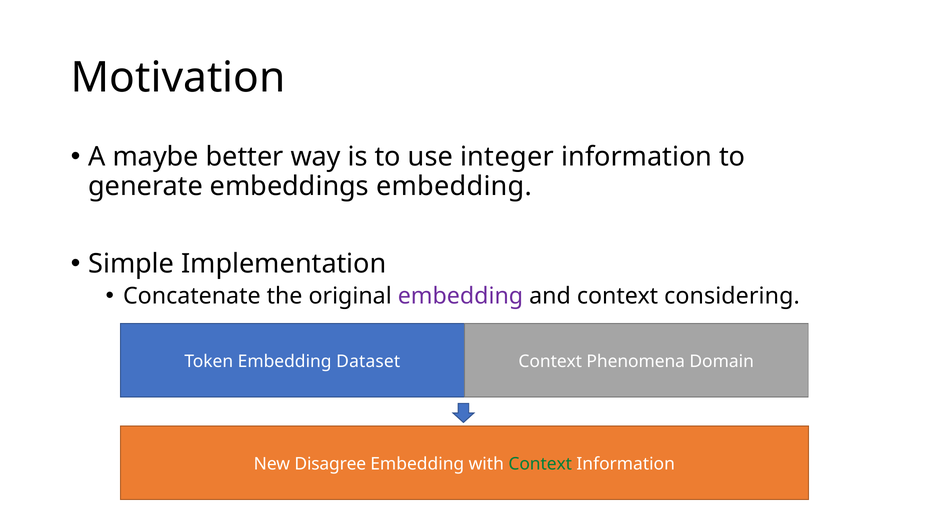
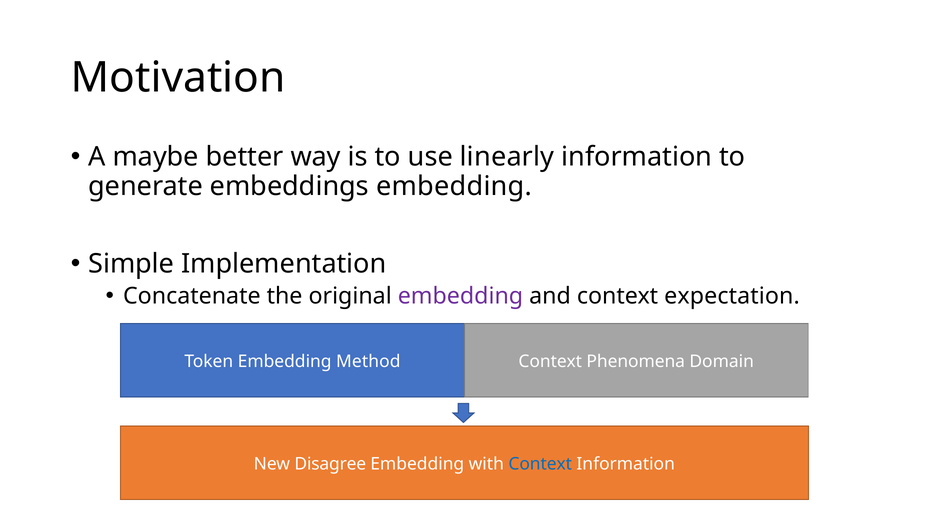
integer: integer -> linearly
considering: considering -> expectation
Dataset: Dataset -> Method
Context at (540, 465) colour: green -> blue
